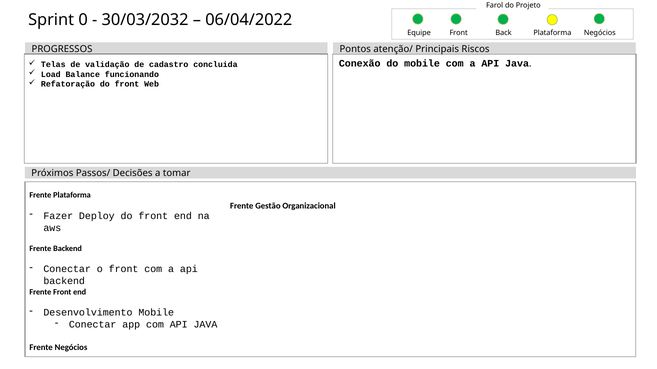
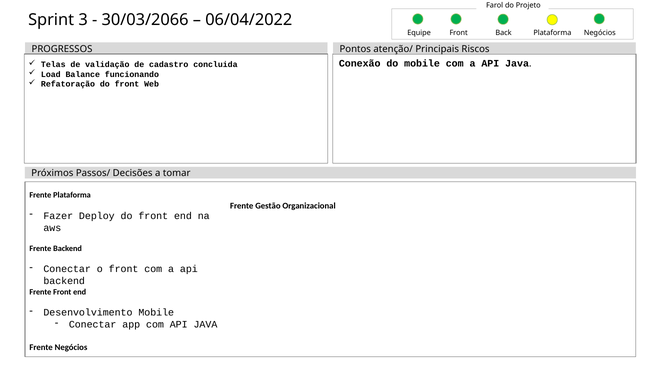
0: 0 -> 3
30/03/2032: 30/03/2032 -> 30/03/2066
